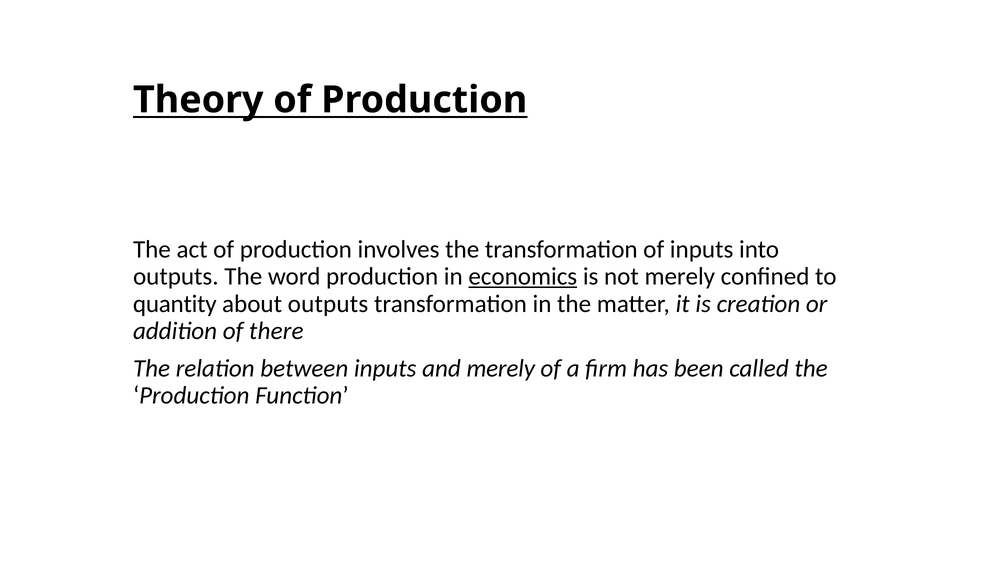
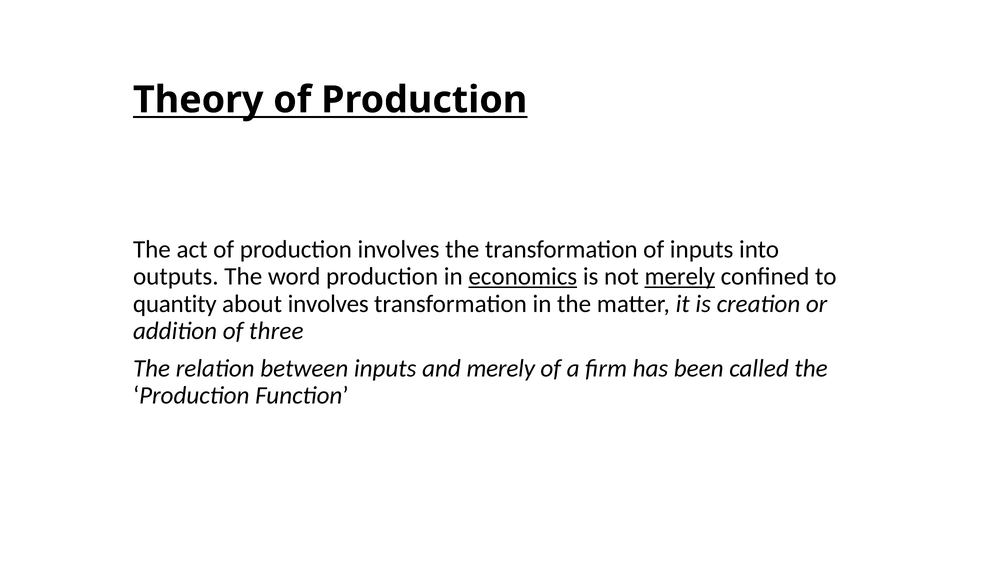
merely at (680, 277) underline: none -> present
about outputs: outputs -> involves
there: there -> three
